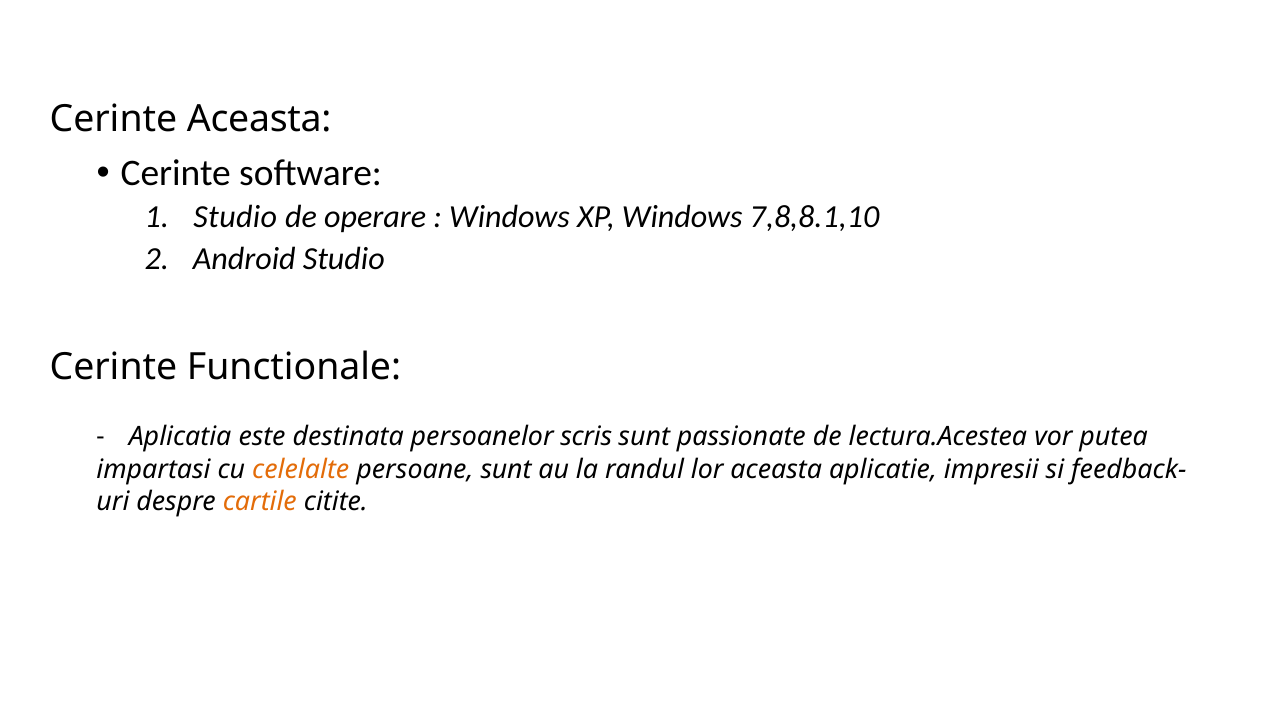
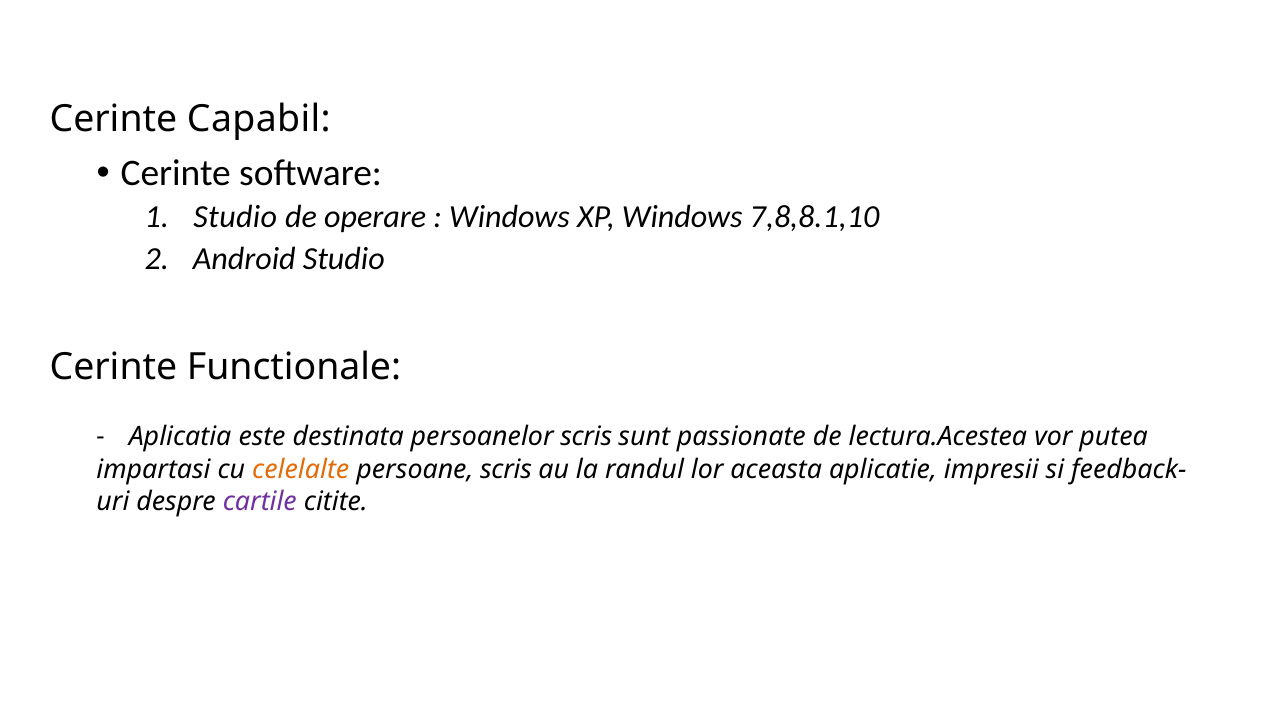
Cerinte Aceasta: Aceasta -> Capabil
persoane sunt: sunt -> scris
cartile colour: orange -> purple
